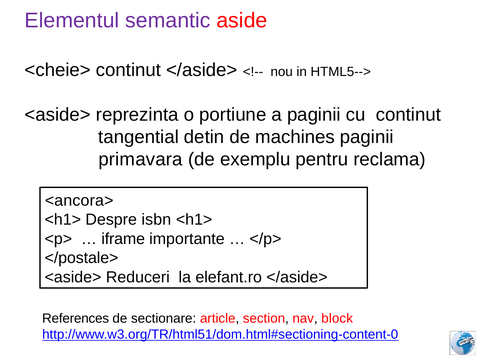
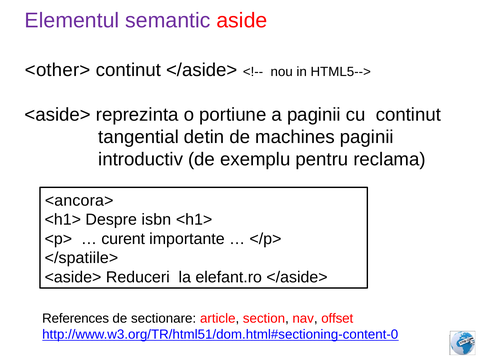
<cheie>: <cheie> -> <other>
primavara: primavara -> introductiv
iframe: iframe -> curent
</postale>: </postale> -> </spatiile>
block: block -> offset
